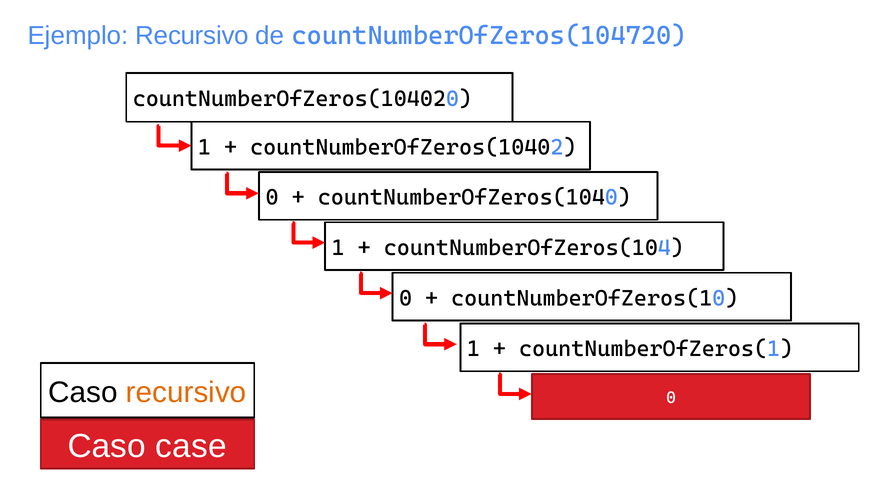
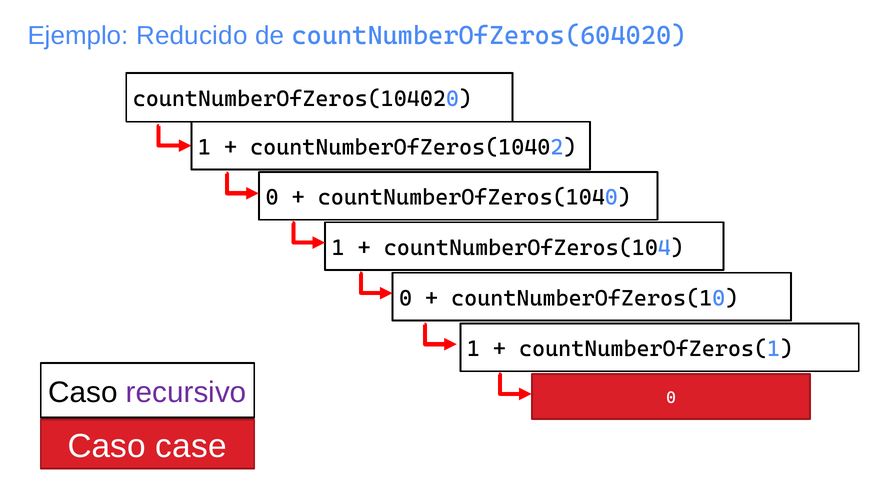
Ejemplo Recursivo: Recursivo -> Reducido
countNumberOfZeros(104720: countNumberOfZeros(104720 -> countNumberOfZeros(604020
recursivo at (186, 393) colour: orange -> purple
